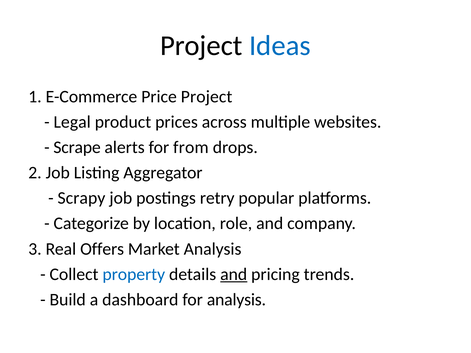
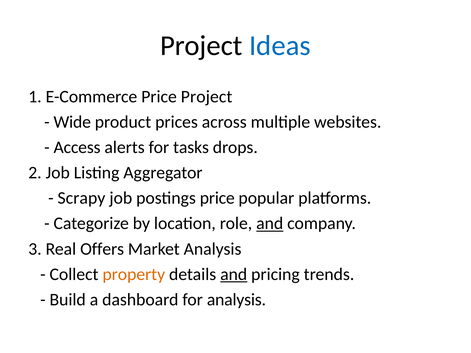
Legal: Legal -> Wide
Scrape: Scrape -> Access
from: from -> tasks
postings retry: retry -> price
and at (270, 224) underline: none -> present
property colour: blue -> orange
